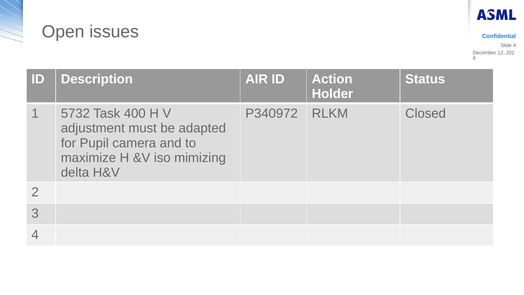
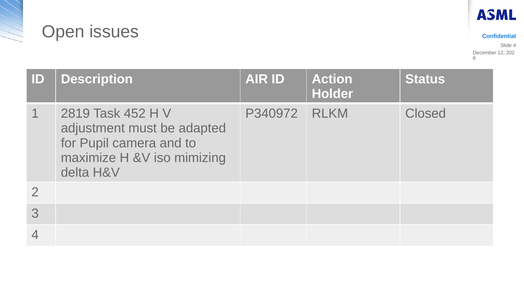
5732: 5732 -> 2819
400: 400 -> 452
